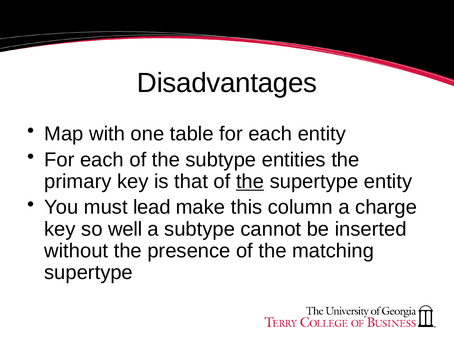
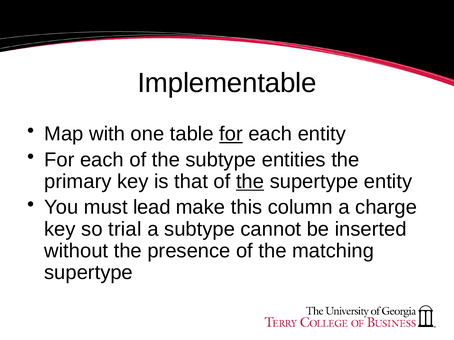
Disadvantages: Disadvantages -> Implementable
for at (231, 134) underline: none -> present
well: well -> trial
